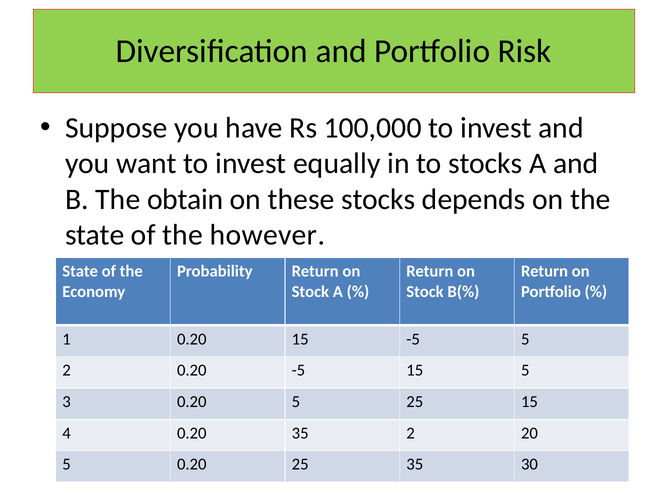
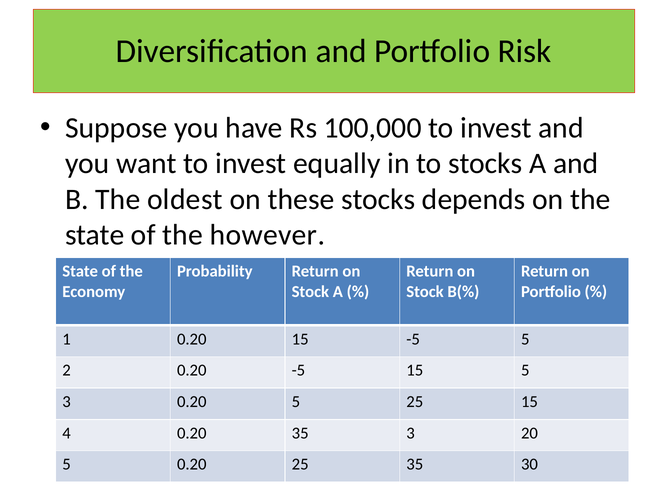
obtain: obtain -> oldest
35 2: 2 -> 3
